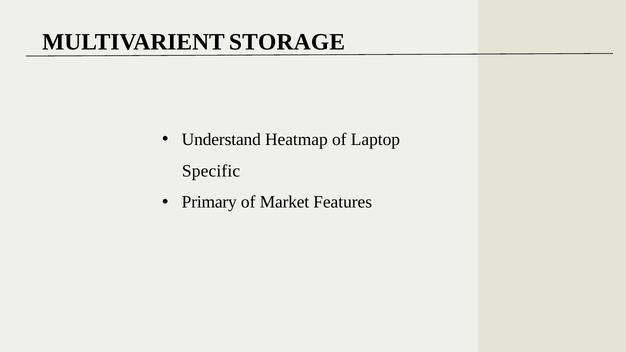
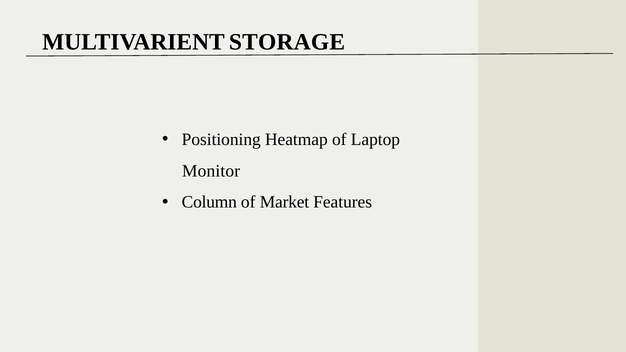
Understand: Understand -> Positioning
Specific: Specific -> Monitor
Primary: Primary -> Column
